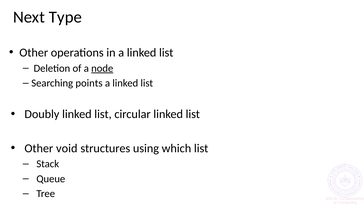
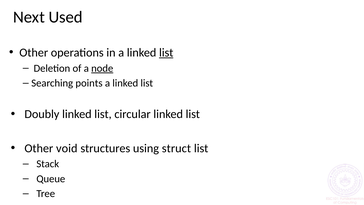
Type: Type -> Used
list at (166, 53) underline: none -> present
which: which -> struct
